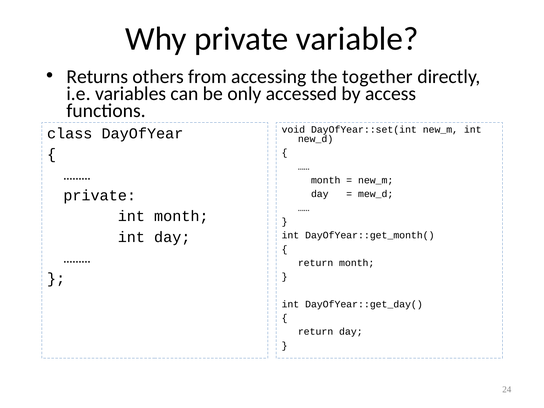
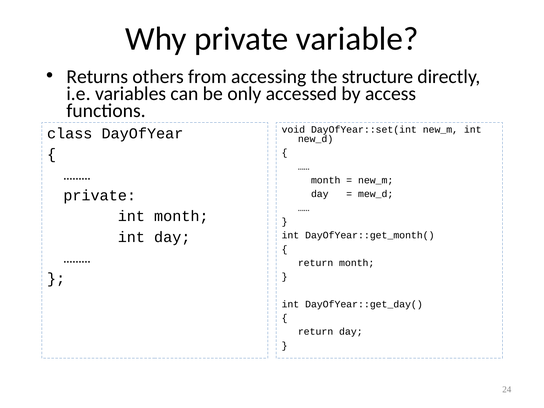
together: together -> structure
